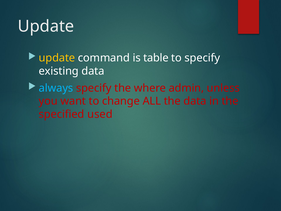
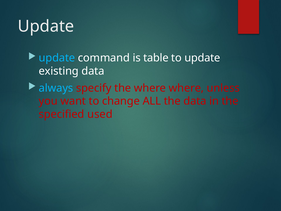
update at (57, 58) colour: yellow -> light blue
to specify: specify -> update
where admin: admin -> where
